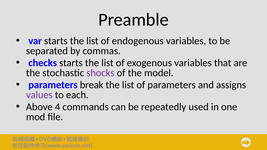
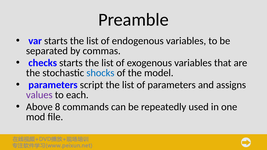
shocks colour: purple -> blue
break: break -> script
4: 4 -> 8
